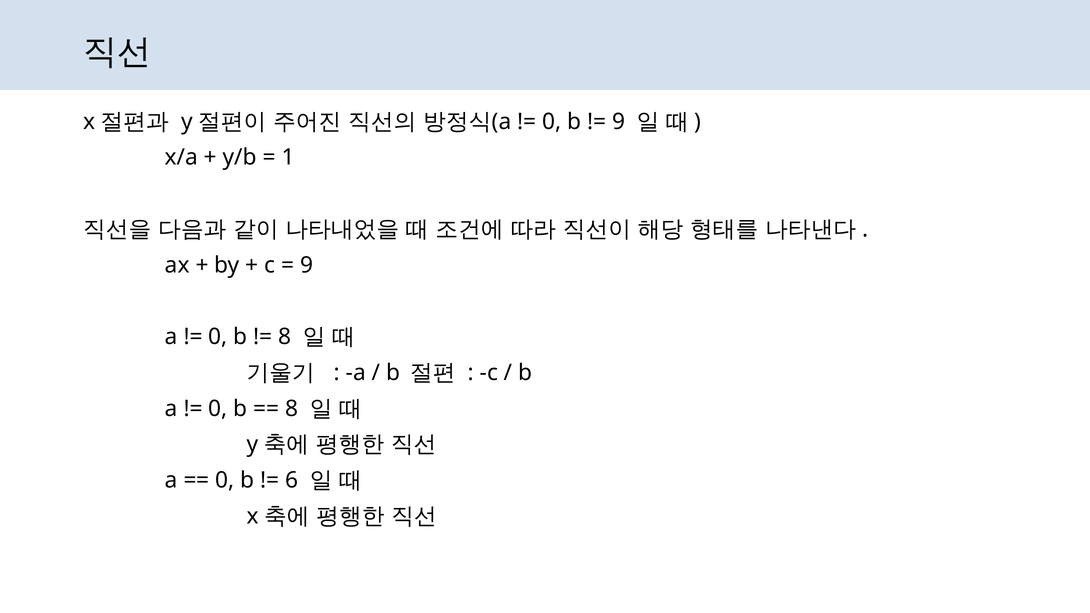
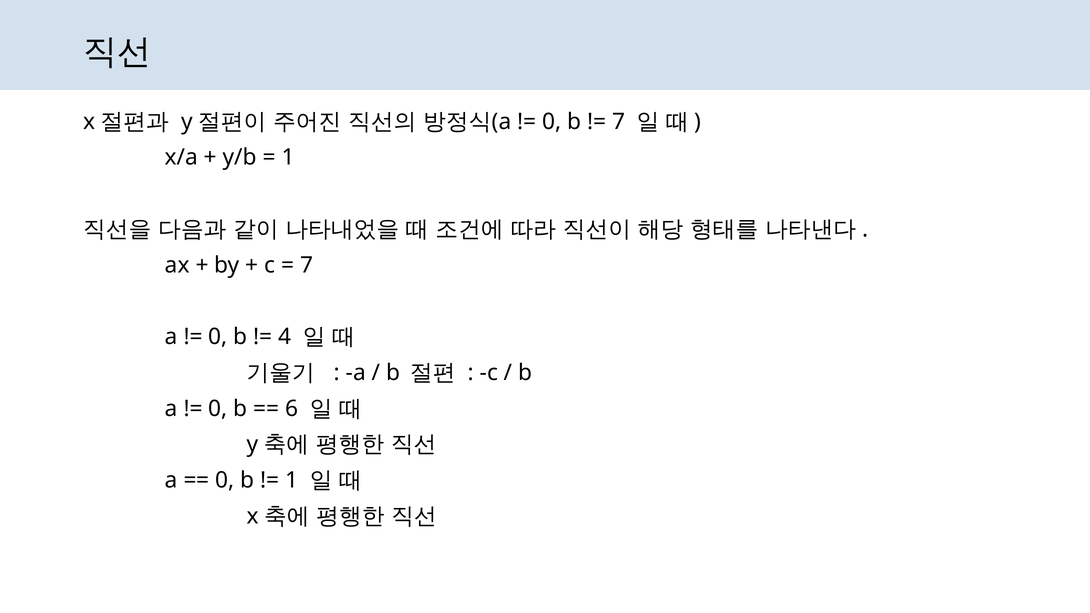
9 at (619, 122): 9 -> 7
9 at (307, 265): 9 -> 7
8 at (285, 337): 8 -> 4
8 at (292, 409): 8 -> 6
6 at (292, 480): 6 -> 1
